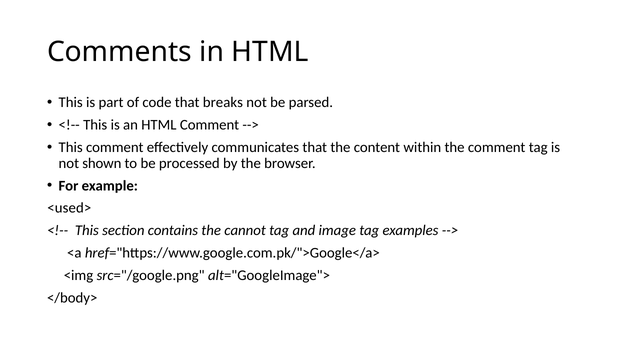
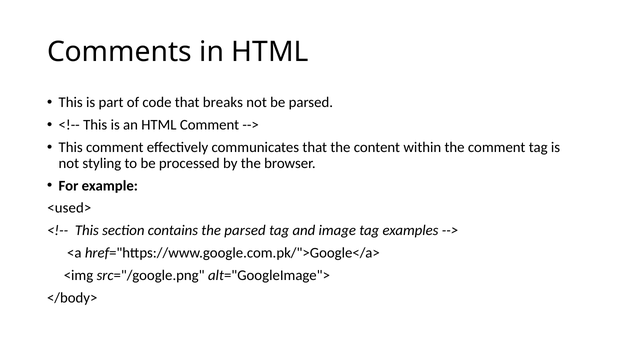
shown: shown -> styling
the cannot: cannot -> parsed
